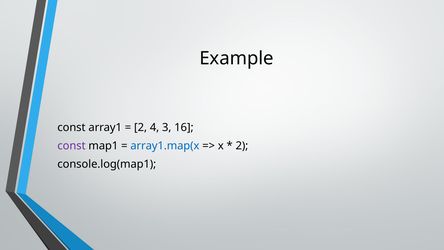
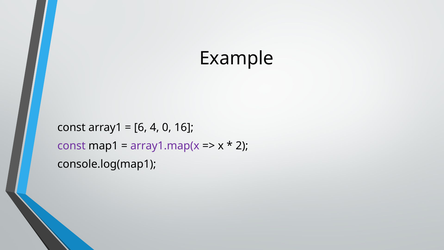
2 at (141, 127): 2 -> 6
3: 3 -> 0
array1.map(x colour: blue -> purple
